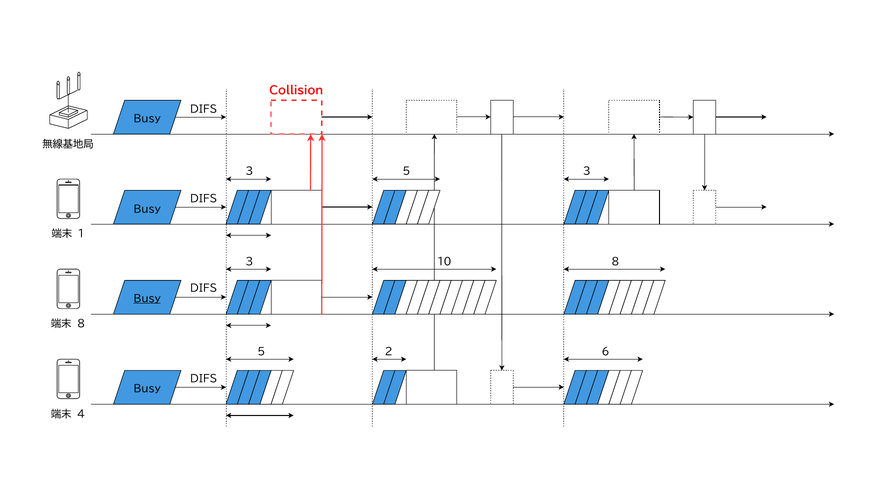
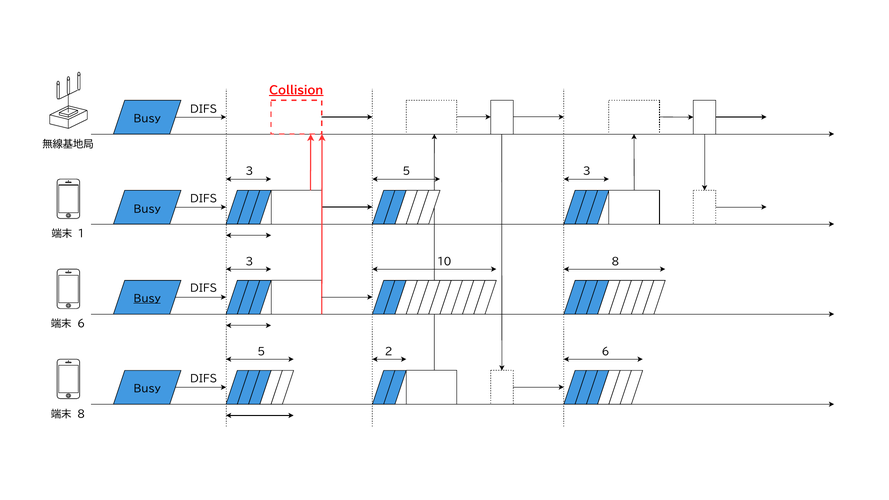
Collision underline: none -> present
8 at (81, 324): 8 -> 6
4 at (81, 415): 4 -> 8
